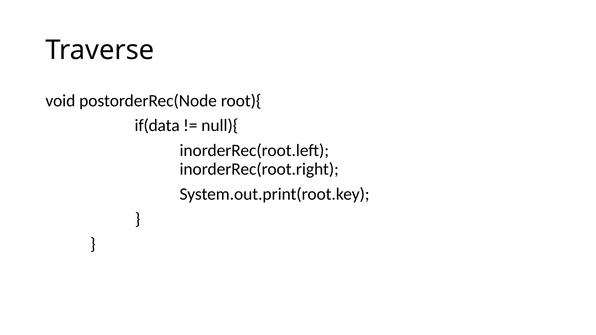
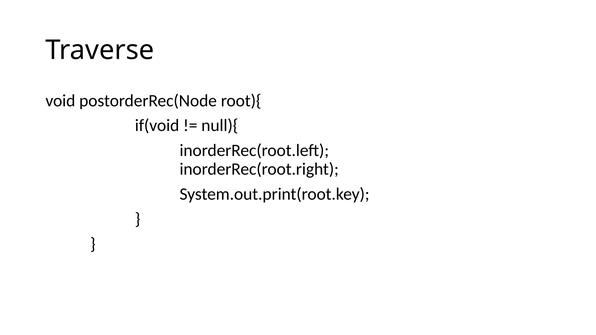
if(data: if(data -> if(void
